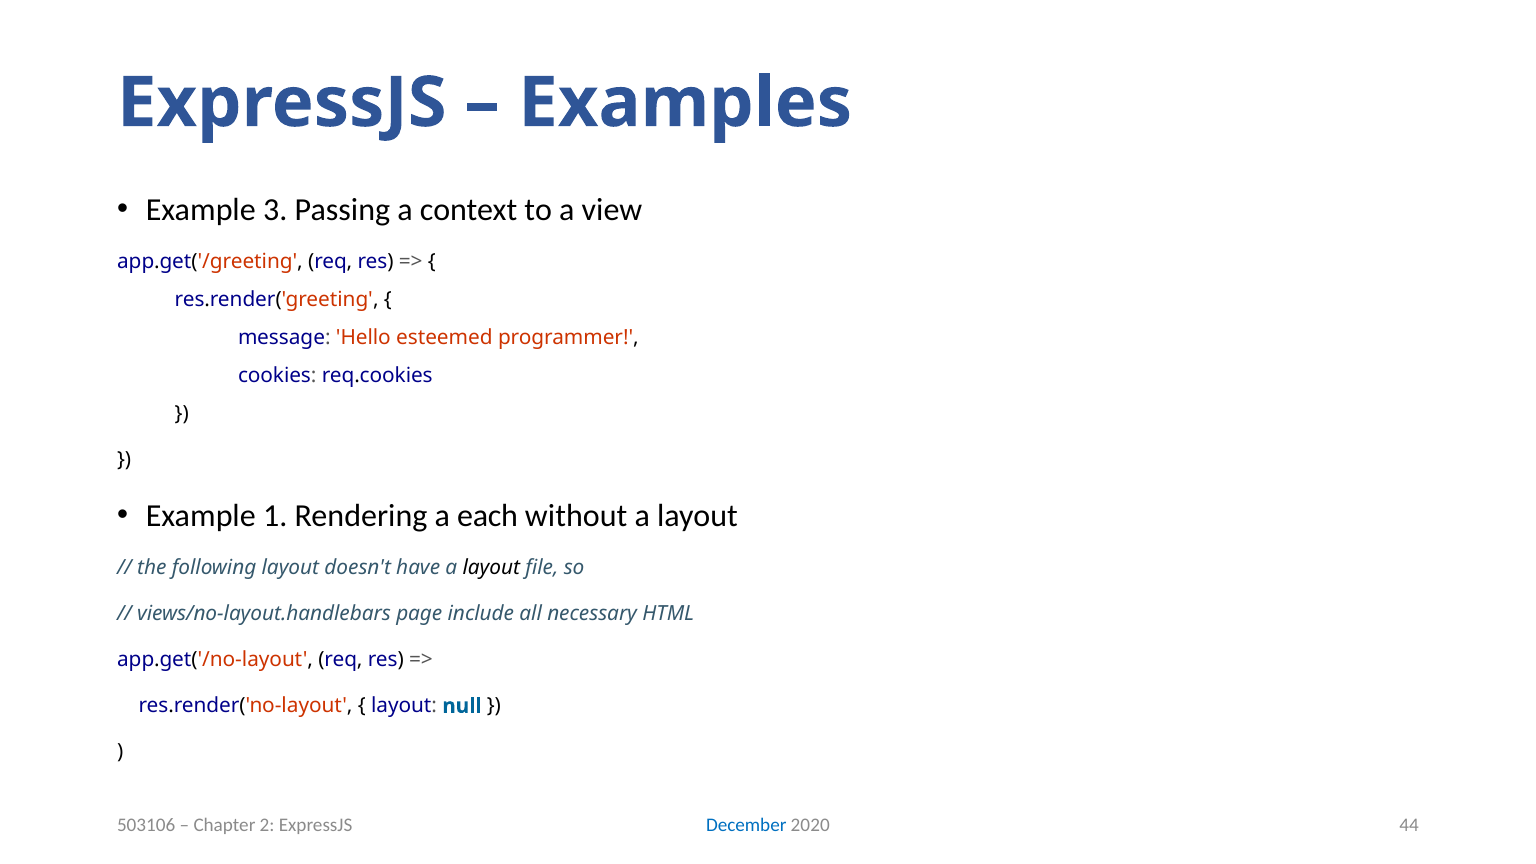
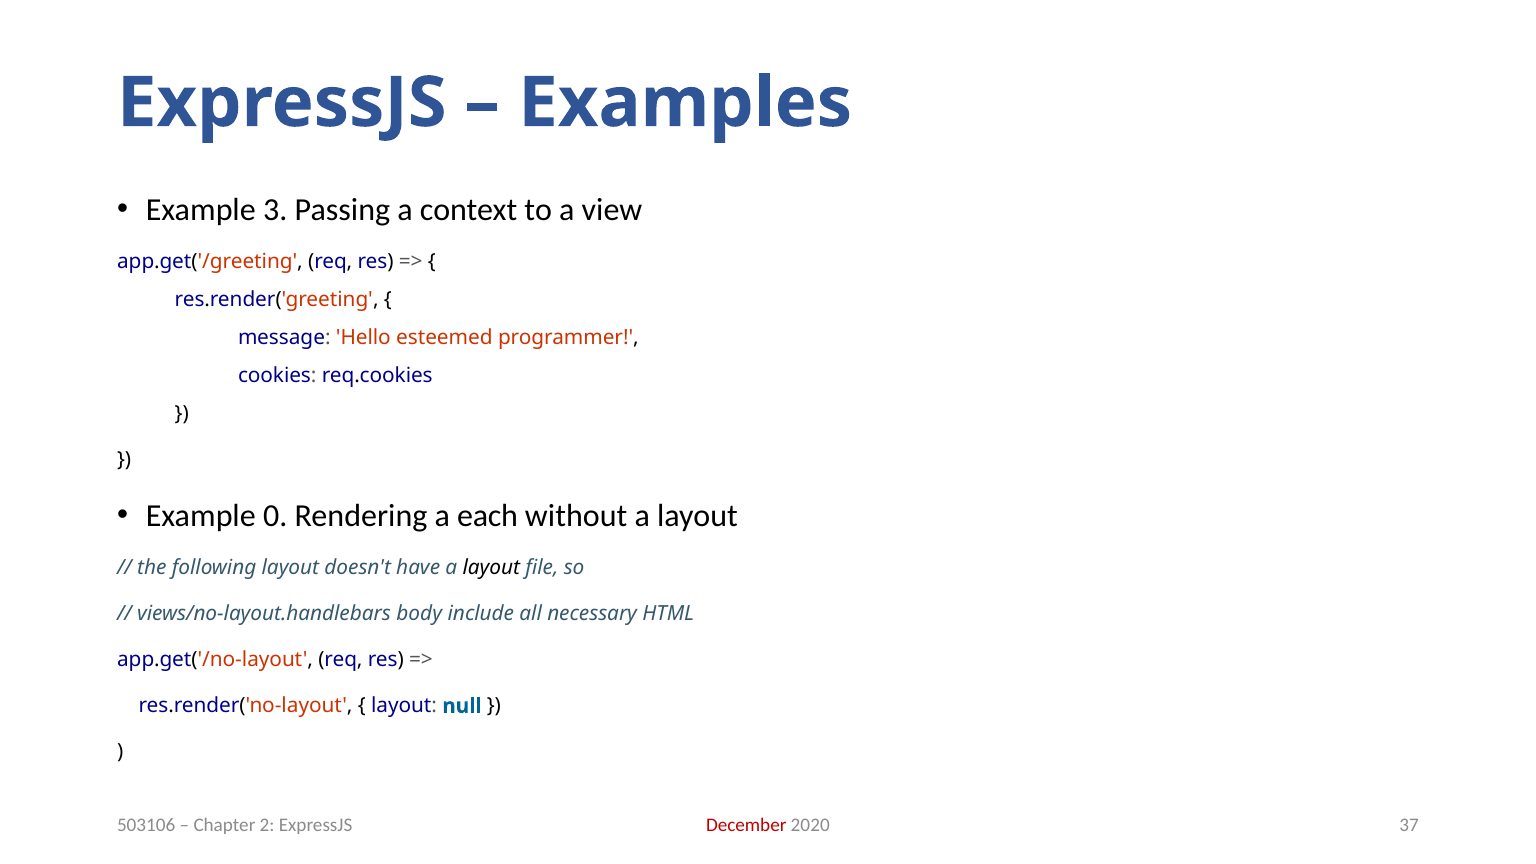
1: 1 -> 0
page: page -> body
December colour: blue -> red
44: 44 -> 37
